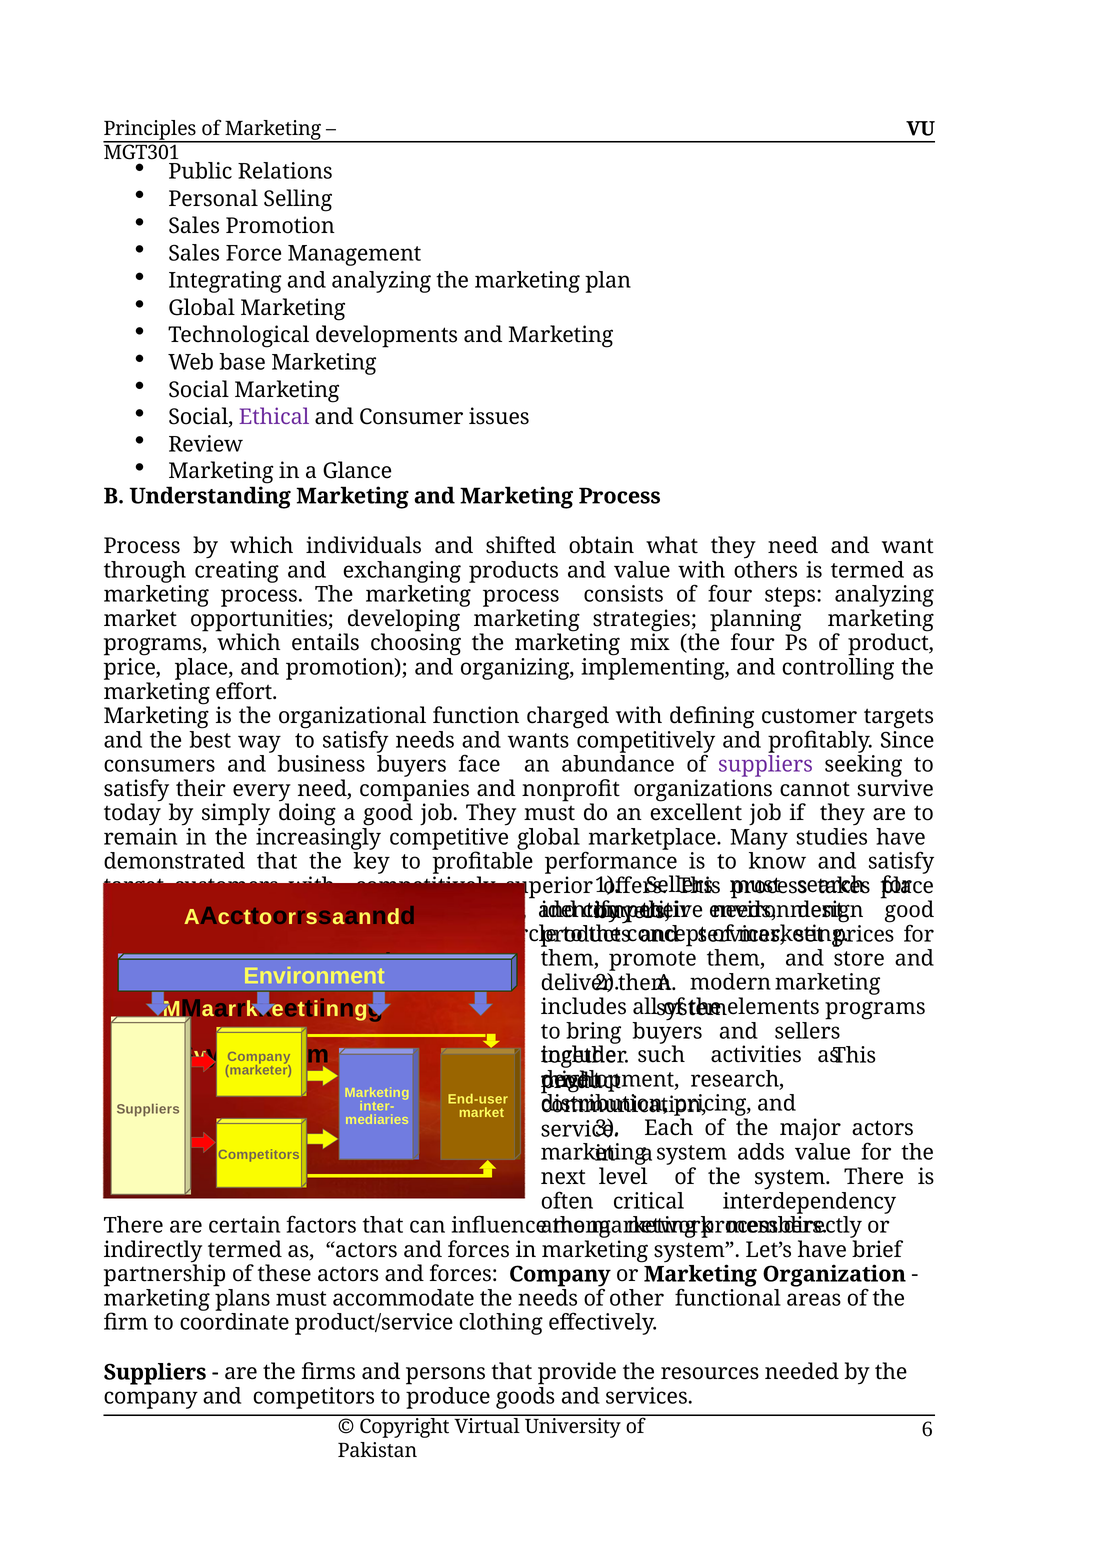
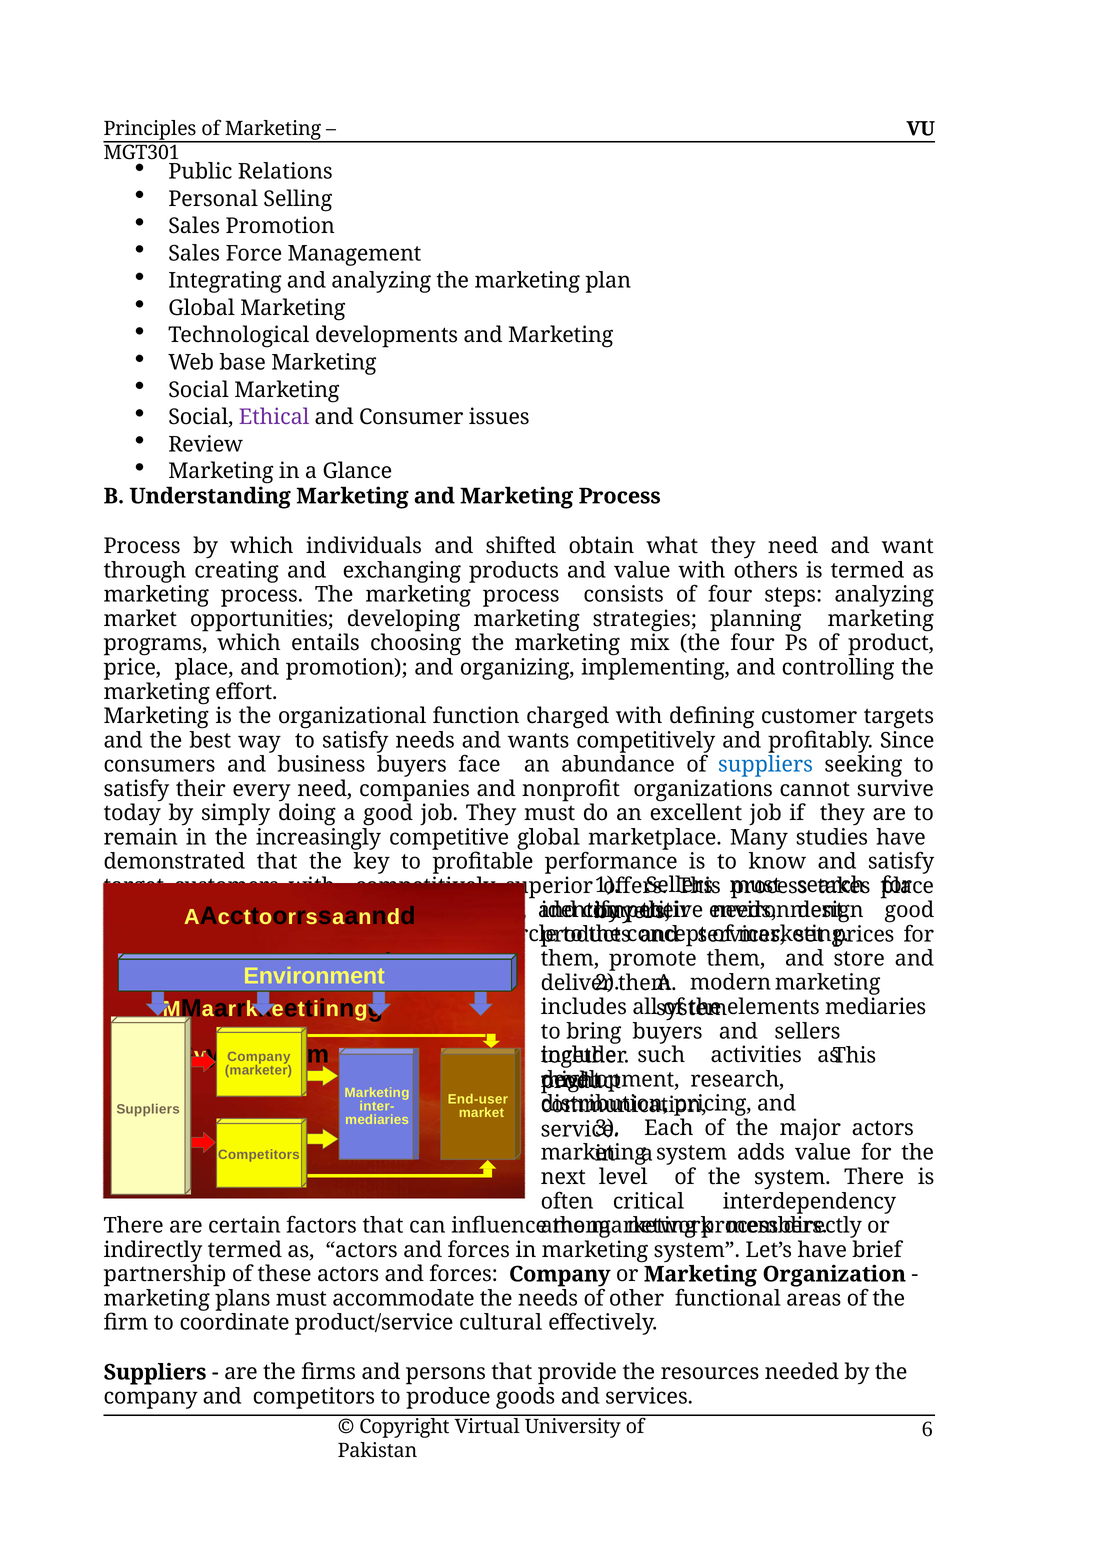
suppliers at (765, 765) colour: purple -> blue
elements programs: programs -> mediaries
clothing: clothing -> cultural
